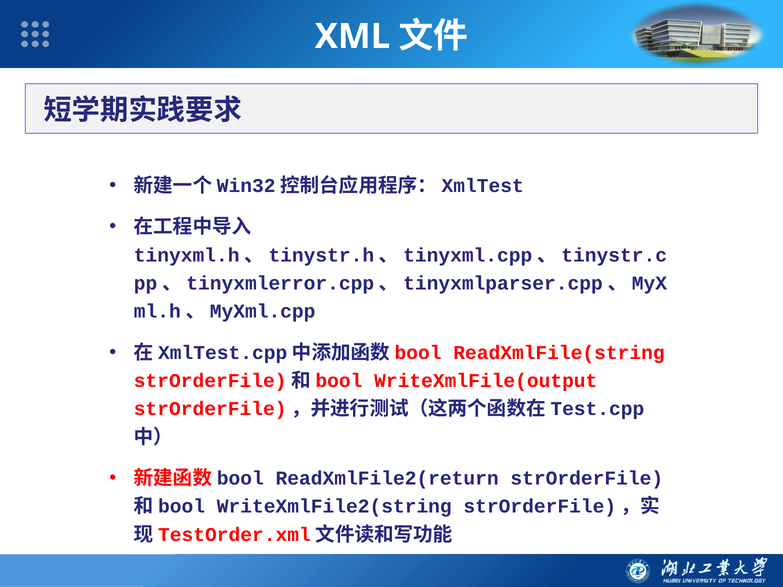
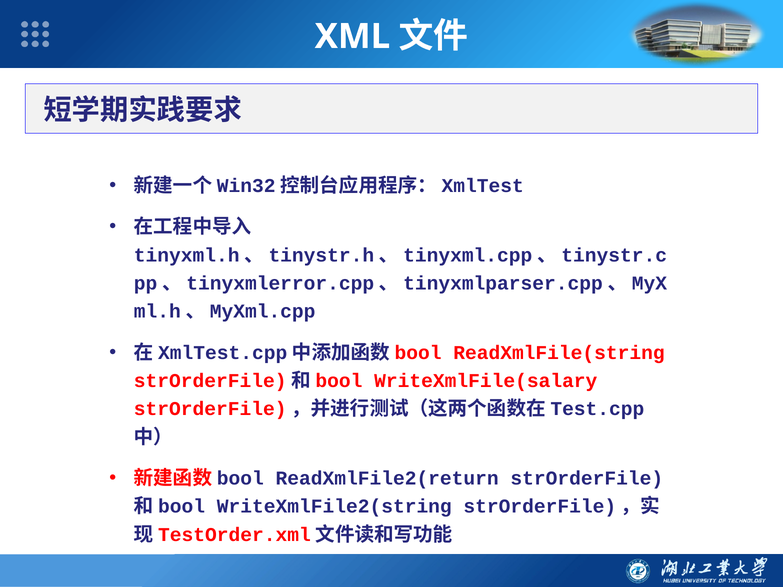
WriteXmlFile(output: WriteXmlFile(output -> WriteXmlFile(salary
